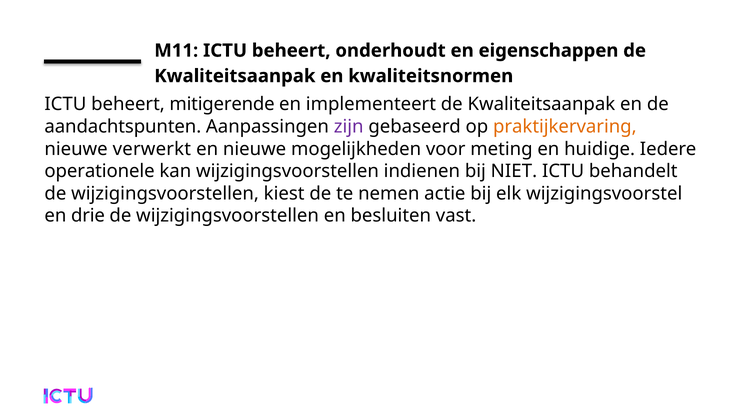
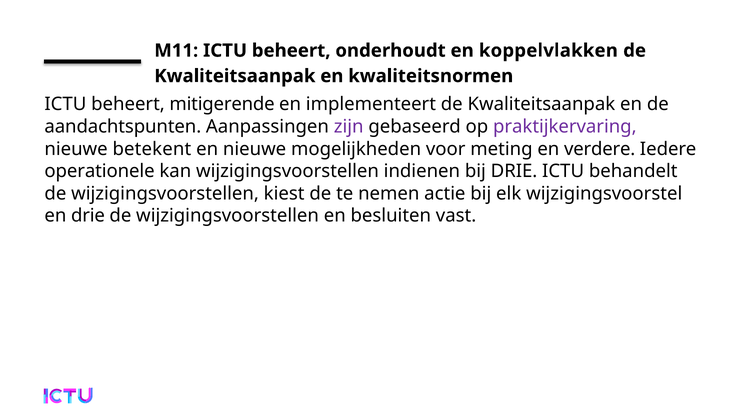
eigenschappen: eigenschappen -> koppelvlakken
praktijkervaring colour: orange -> purple
verwerkt: verwerkt -> betekent
huidige: huidige -> verdere
bij NIET: NIET -> DRIE
